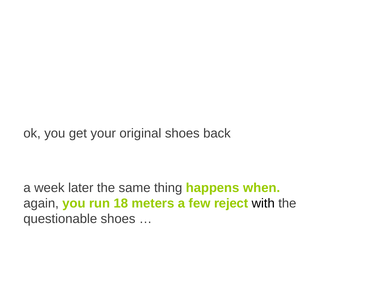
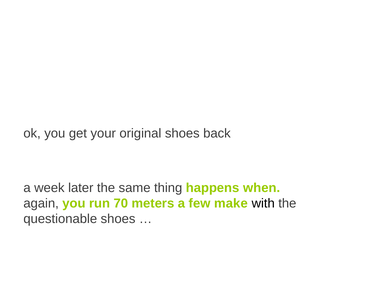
18: 18 -> 70
reject: reject -> make
